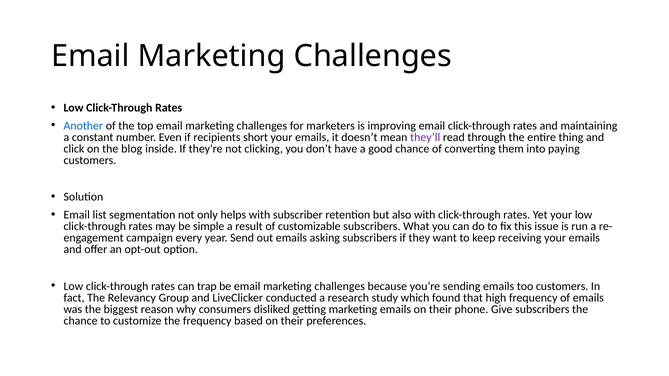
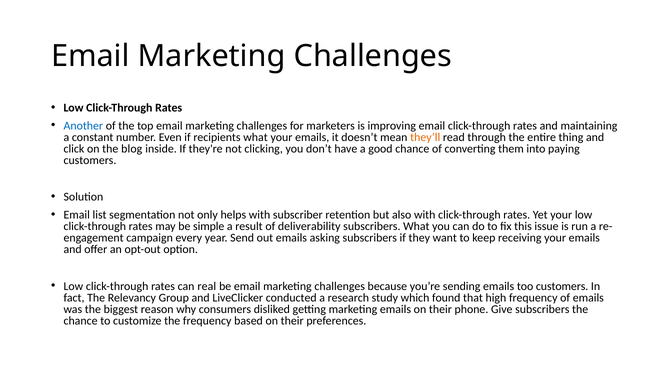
recipients short: short -> what
they’ll colour: purple -> orange
customizable: customizable -> deliverability
trap: trap -> real
